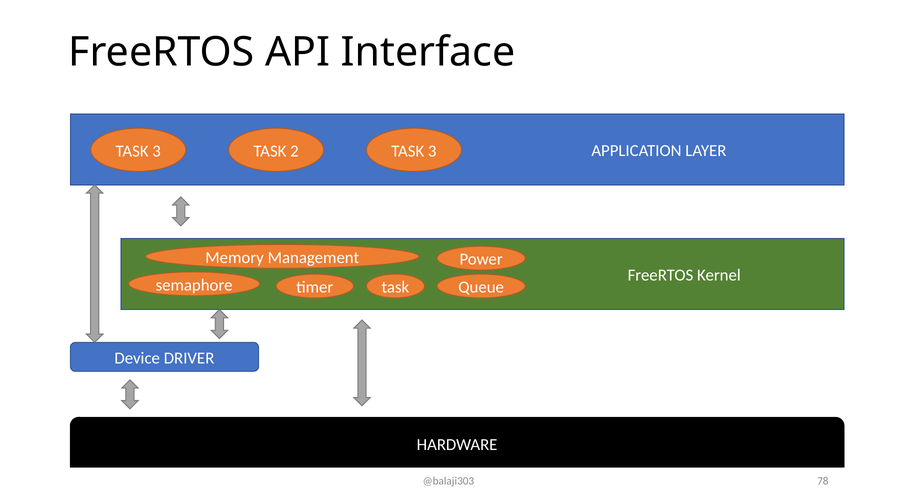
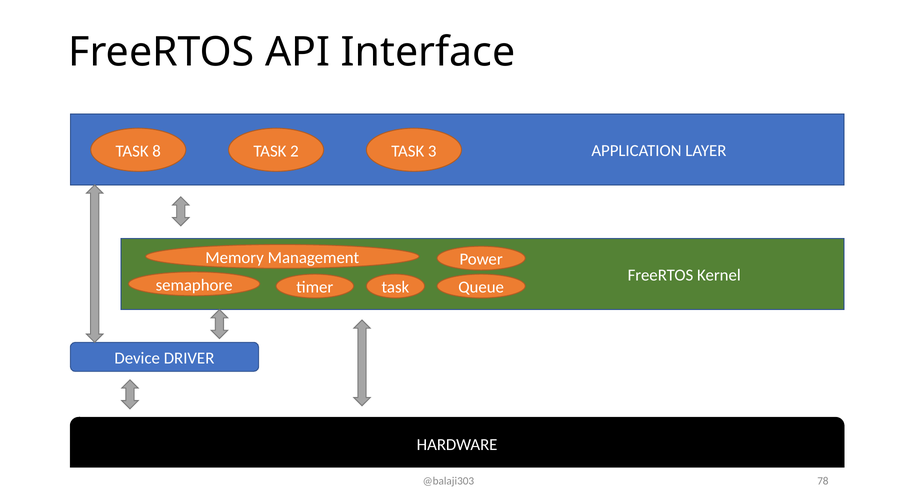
3 at (157, 151): 3 -> 8
